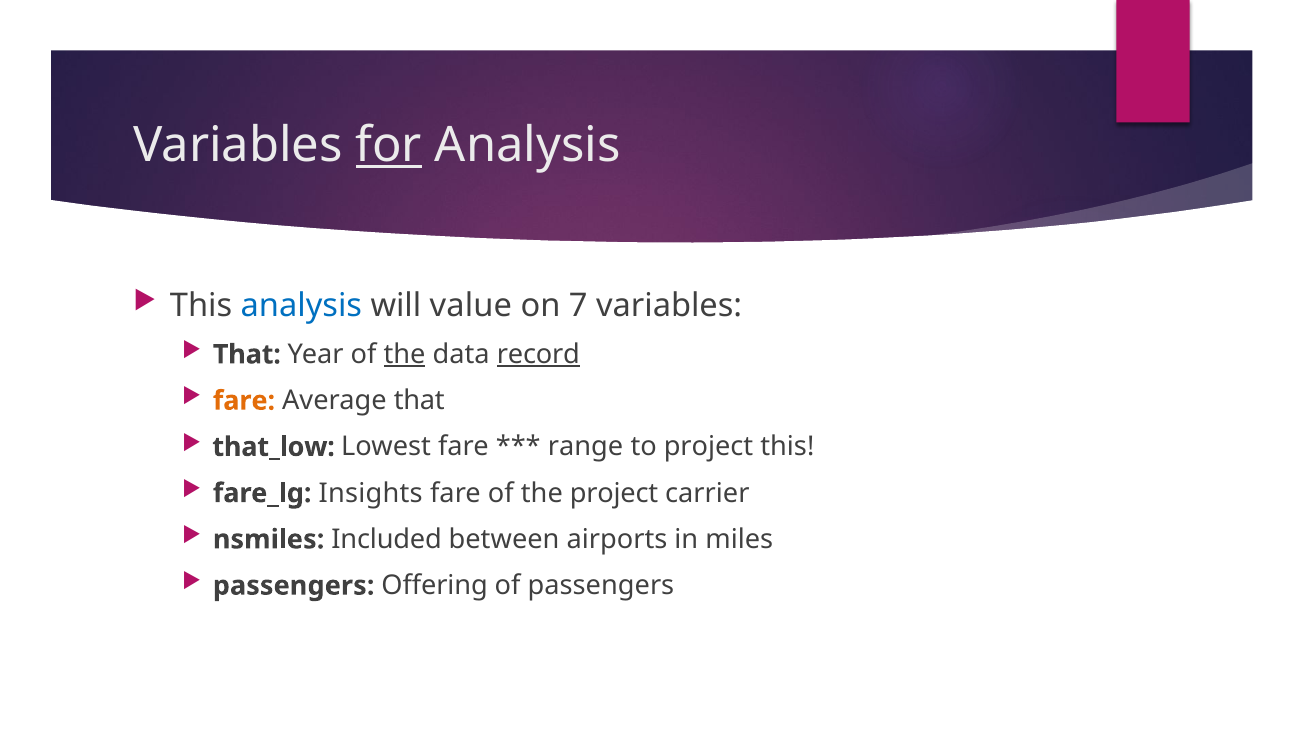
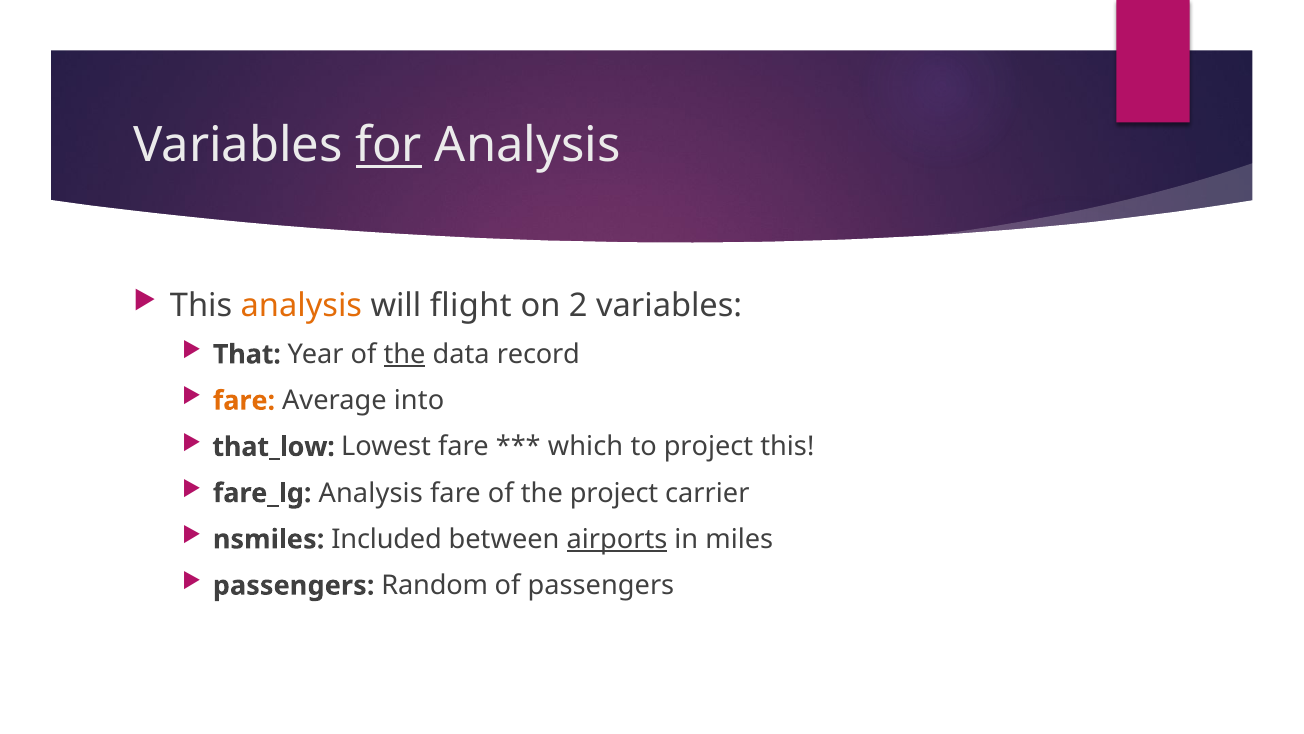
analysis at (301, 305) colour: blue -> orange
value: value -> flight
7: 7 -> 2
record underline: present -> none
Average that: that -> into
range: range -> which
fare_lg Insights: Insights -> Analysis
airports underline: none -> present
Offering: Offering -> Random
